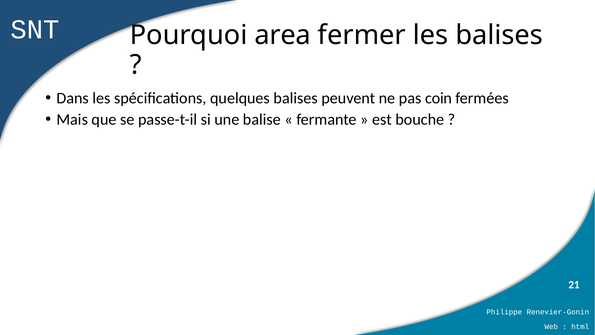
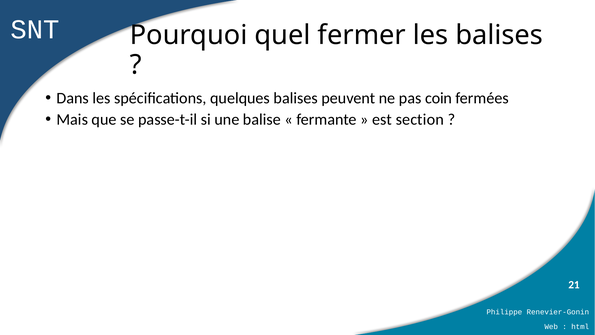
area: area -> quel
bouche: bouche -> section
